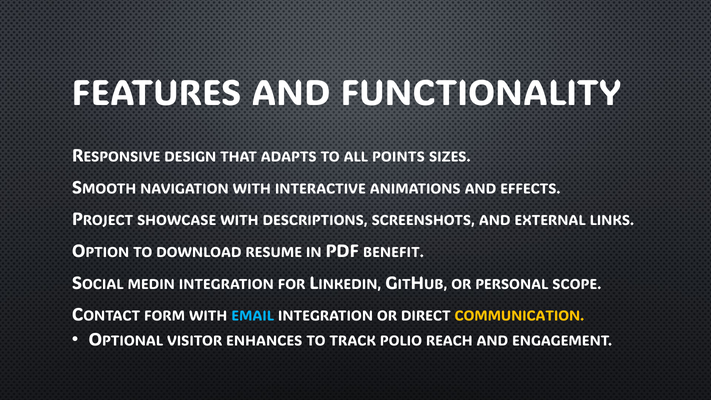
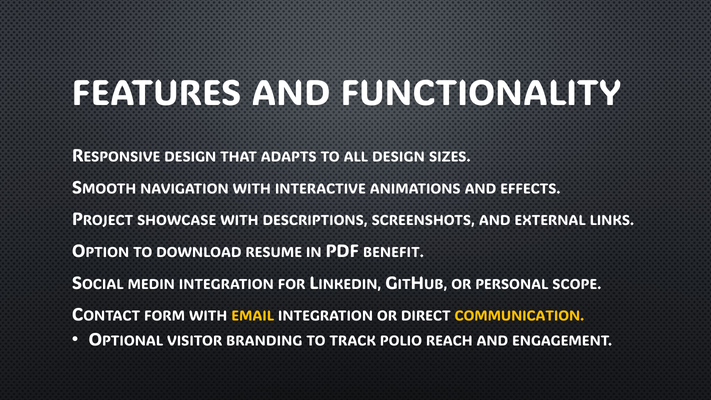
ALL POINTS: POINTS -> DESIGN
EMAIL colour: light blue -> yellow
ENHANCES: ENHANCES -> BRANDING
